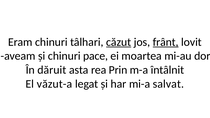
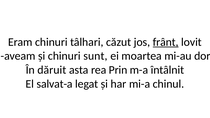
căzut underline: present -> none
pace: pace -> sunt
văzut-a: văzut-a -> salvat-a
salvat: salvat -> chinul
